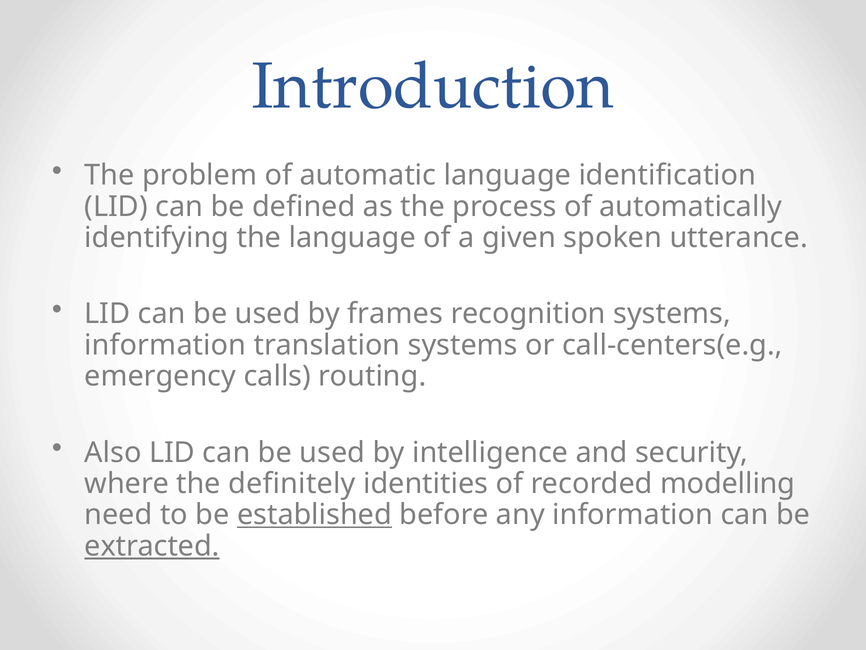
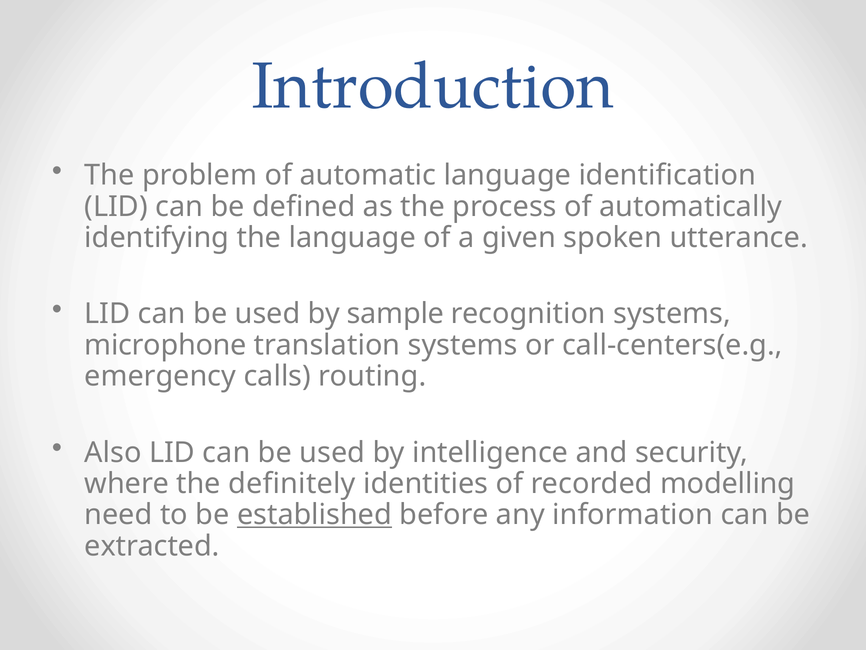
frames: frames -> sample
information at (165, 345): information -> microphone
extracted underline: present -> none
